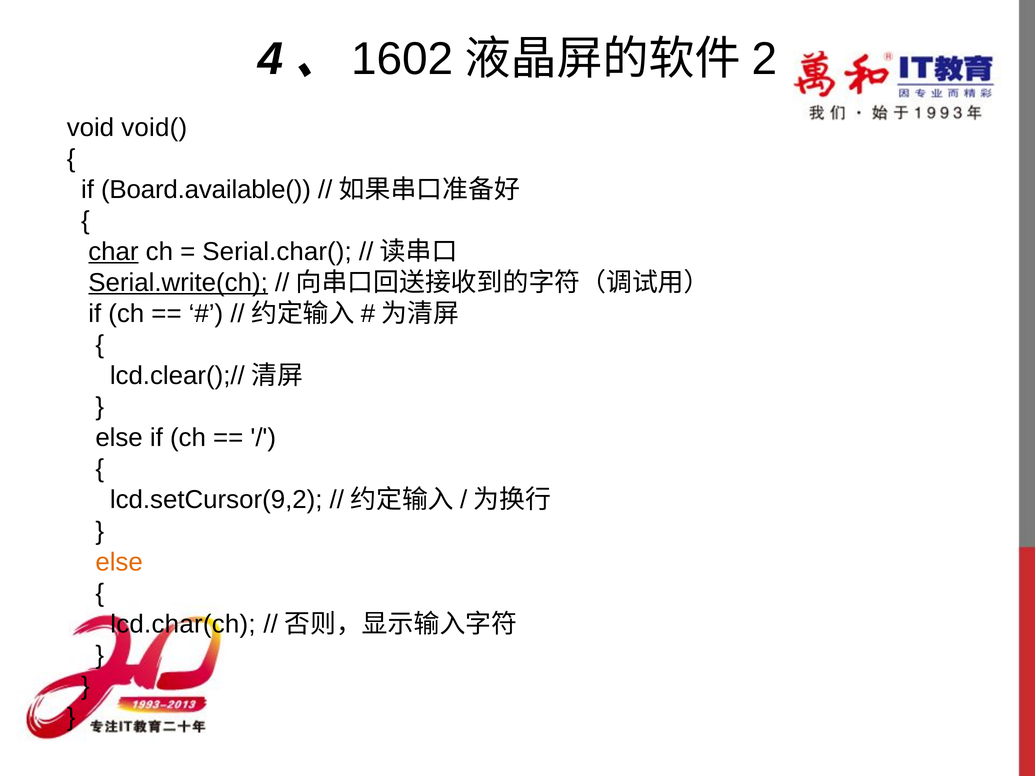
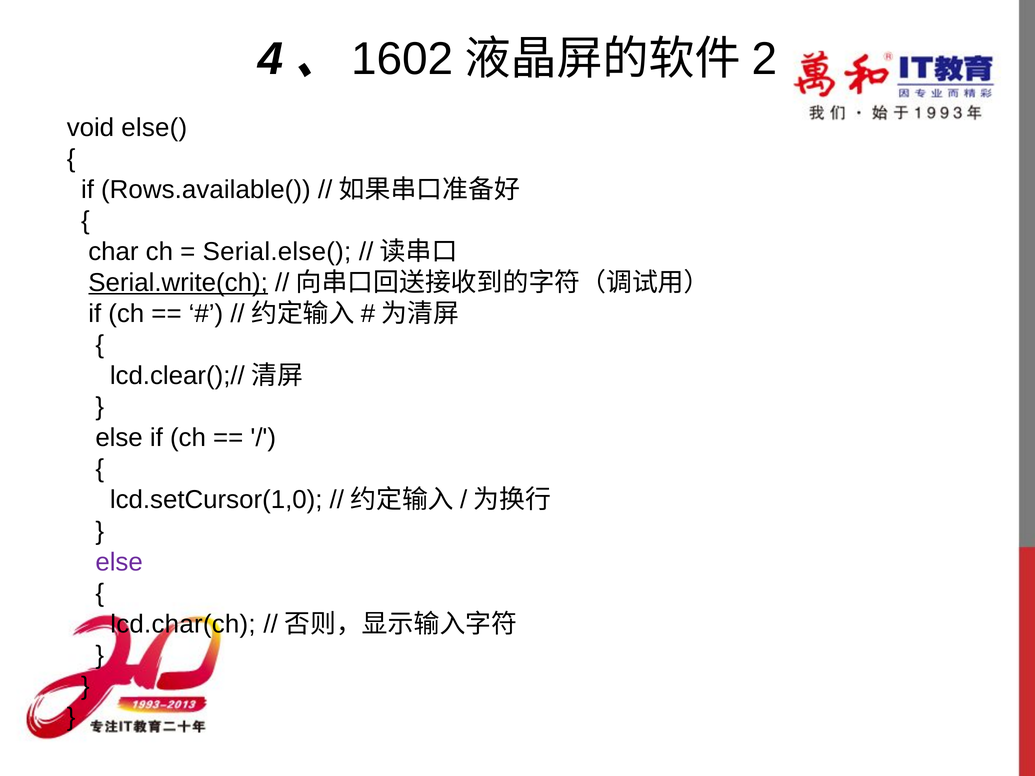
void(: void( -> else(
Board.available(: Board.available( -> Rows.available(
char underline: present -> none
Serial.char(: Serial.char( -> Serial.else(
lcd.setCursor(9,2: lcd.setCursor(9,2 -> lcd.setCursor(1,0
else at (119, 562) colour: orange -> purple
